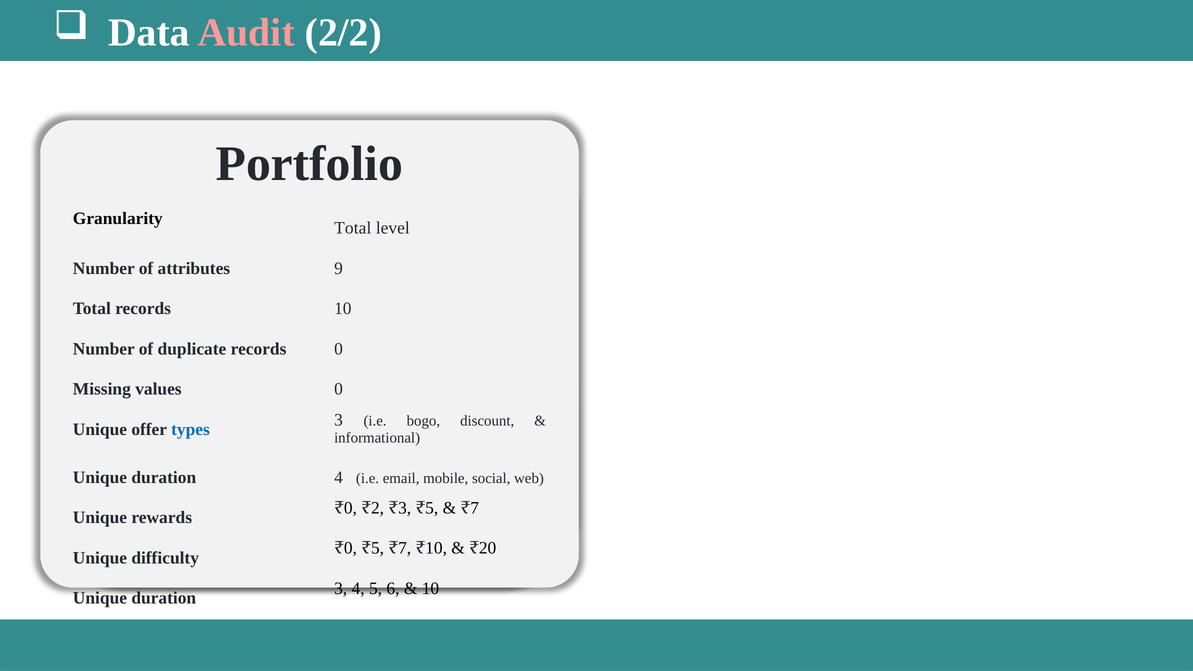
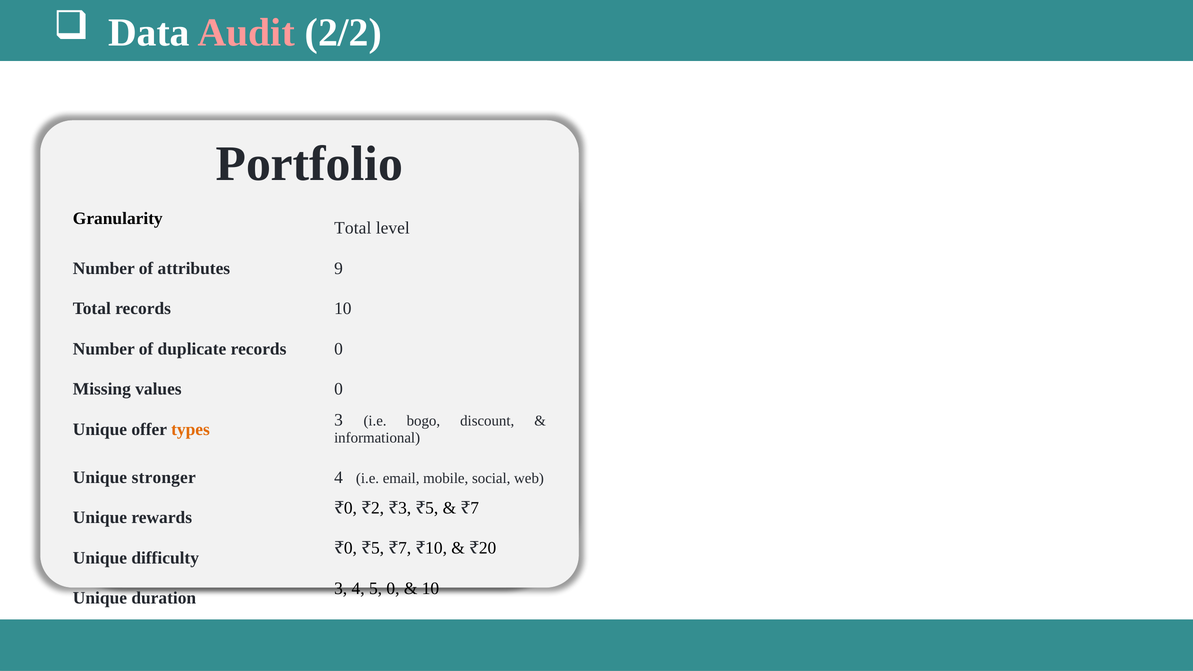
types colour: blue -> orange
duration at (164, 477): duration -> stronger
5 6: 6 -> 0
